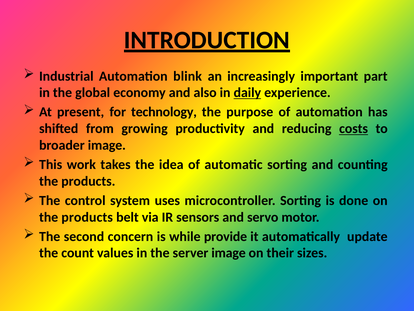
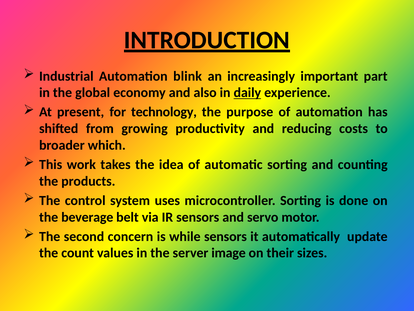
costs underline: present -> none
broader image: image -> which
products at (87, 217): products -> beverage
while provide: provide -> sensors
